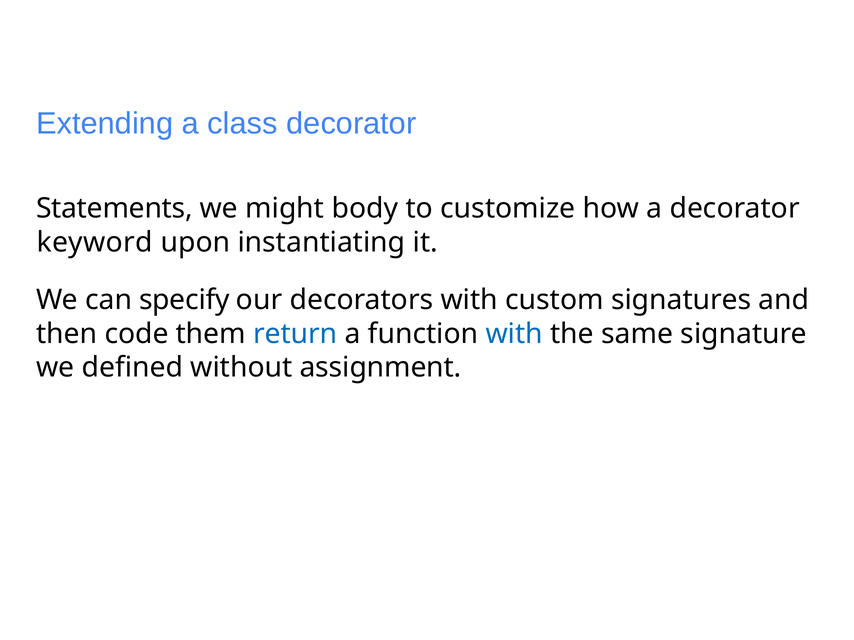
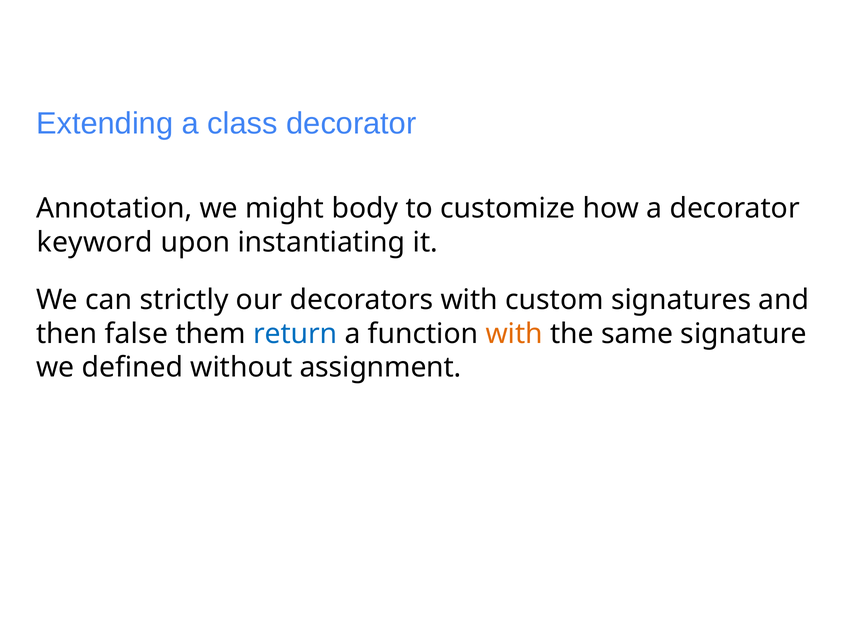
Statements: Statements -> Annotation
specify: specify -> strictly
code: code -> false
with at (514, 334) colour: blue -> orange
